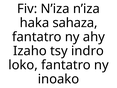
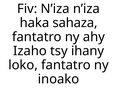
indro: indro -> ihany
